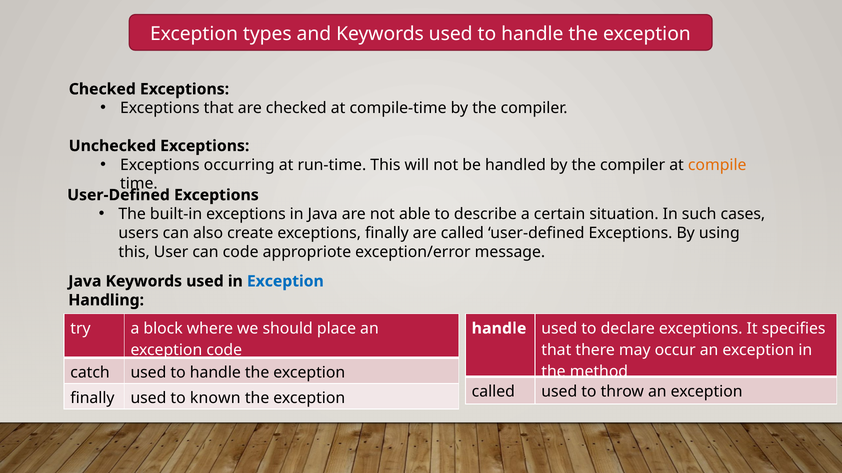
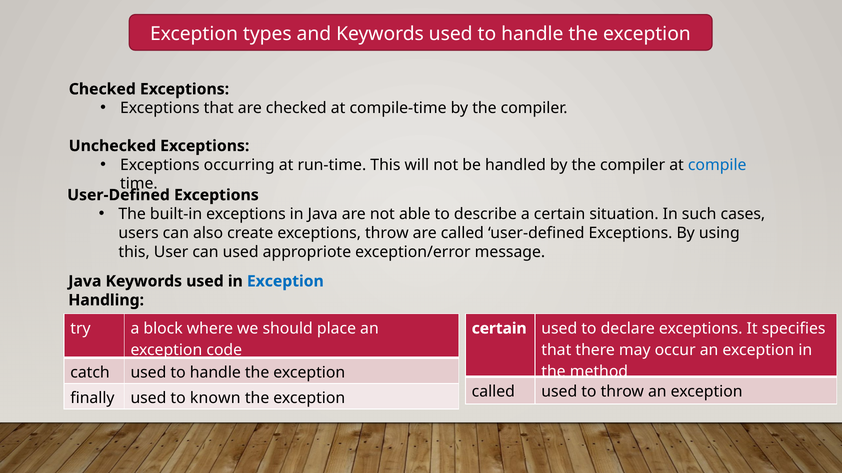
compile colour: orange -> blue
exceptions finally: finally -> throw
can code: code -> used
handle at (499, 329): handle -> certain
